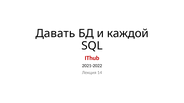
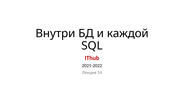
Давать: Давать -> Внутри
